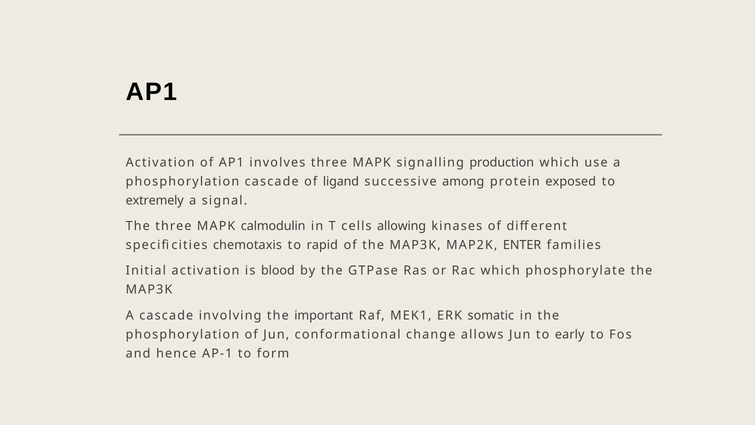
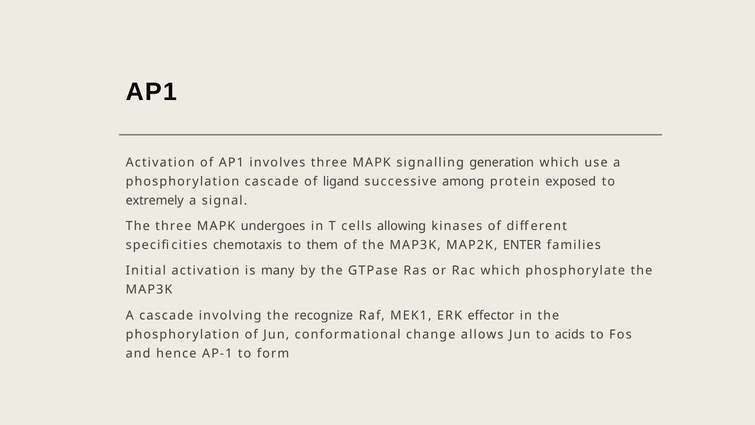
production: production -> generation
calmodulin: calmodulin -> undergoes
rapid: rapid -> them
blood: blood -> many
important: important -> recognize
somatic: somatic -> effector
early: early -> acids
